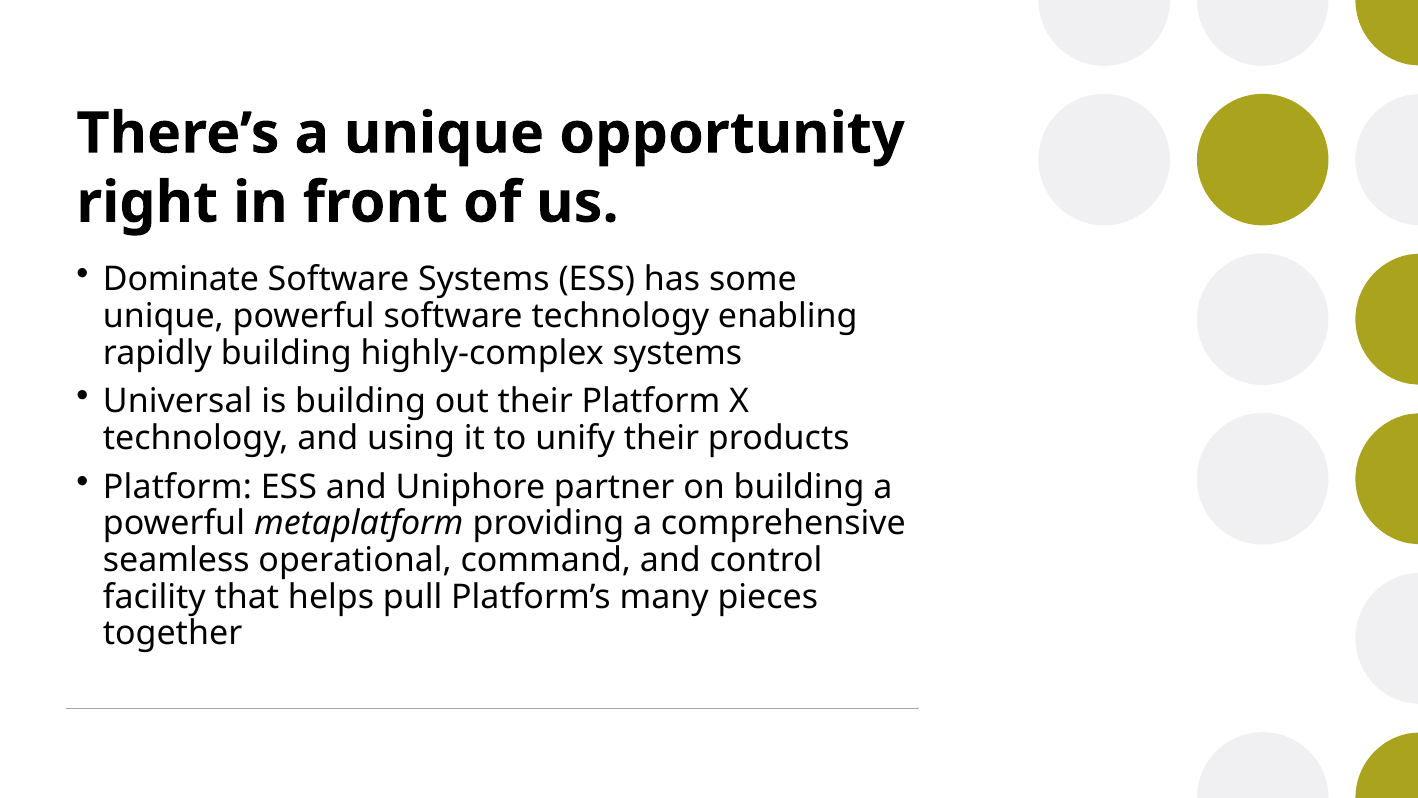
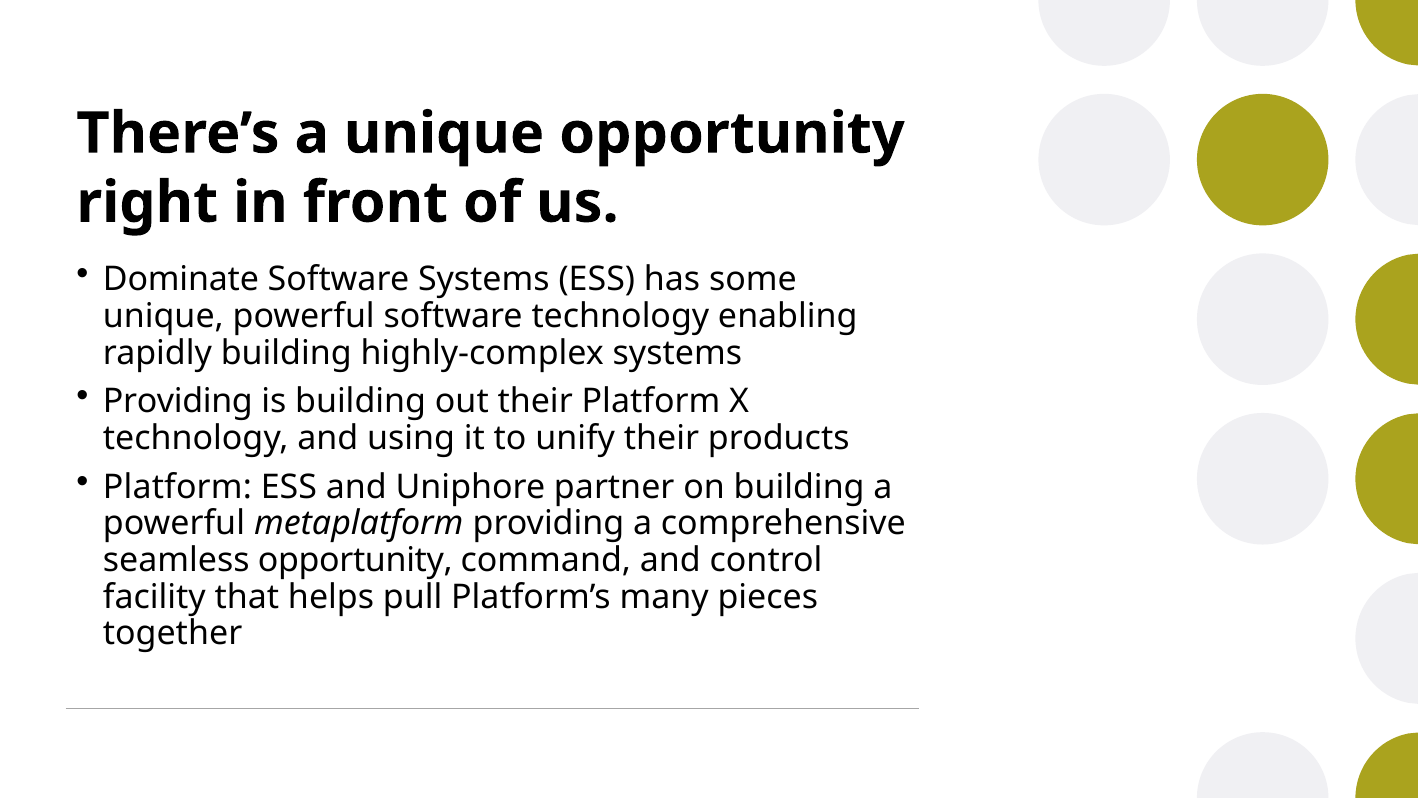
Universal at (178, 401): Universal -> Providing
seamless operational: operational -> opportunity
